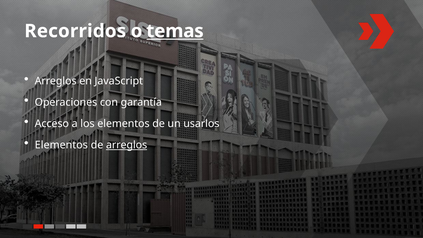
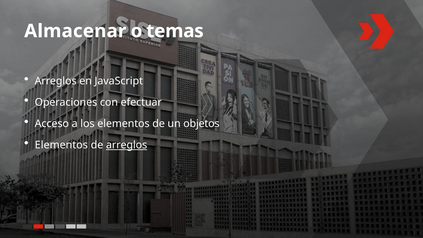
Recorridos: Recorridos -> Almacenar
temas underline: present -> none
garantía: garantía -> efectuar
usarlos: usarlos -> objetos
